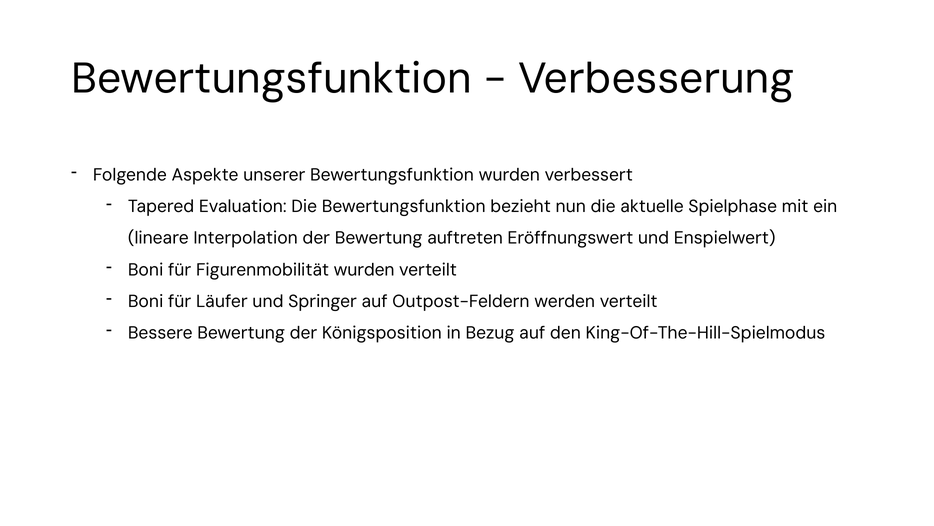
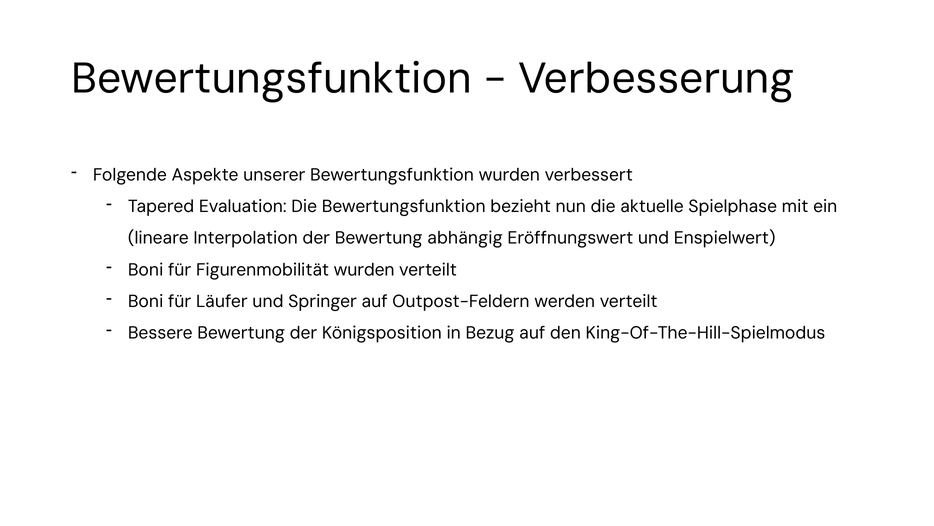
auftreten: auftreten -> abhängig
